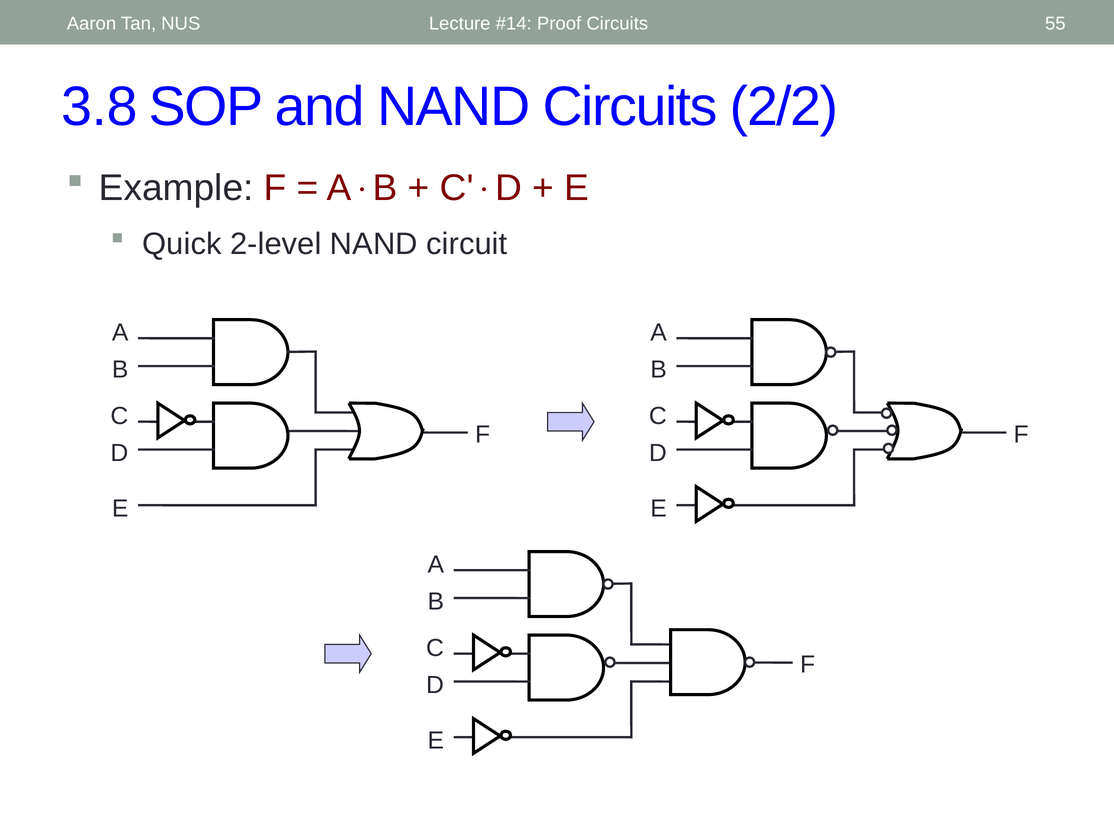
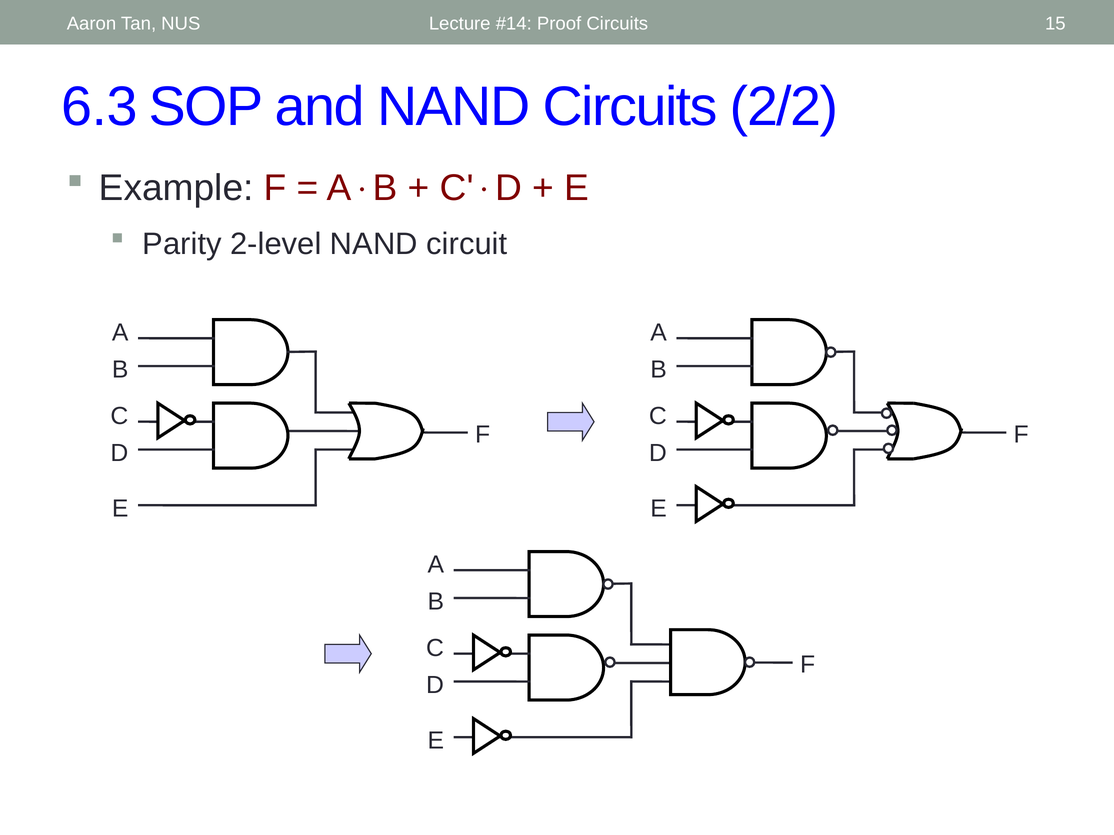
55: 55 -> 15
3.8: 3.8 -> 6.3
Quick: Quick -> Parity
